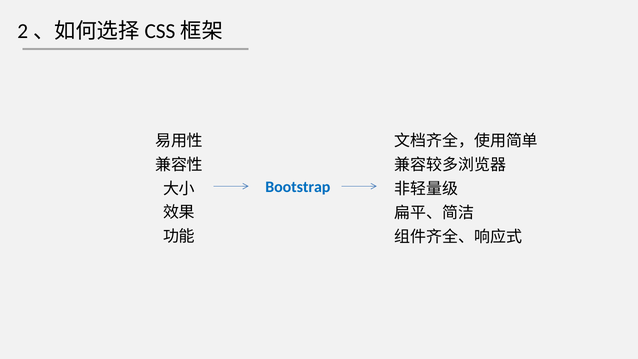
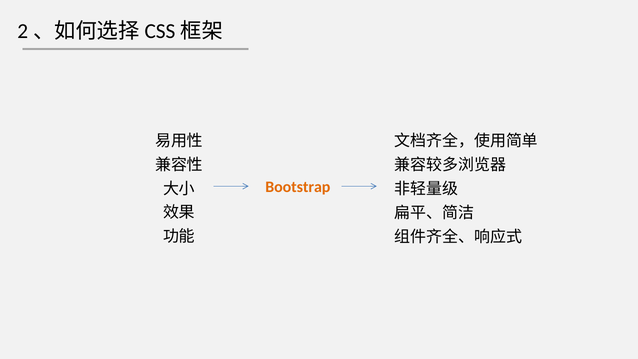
Bootstrap colour: blue -> orange
